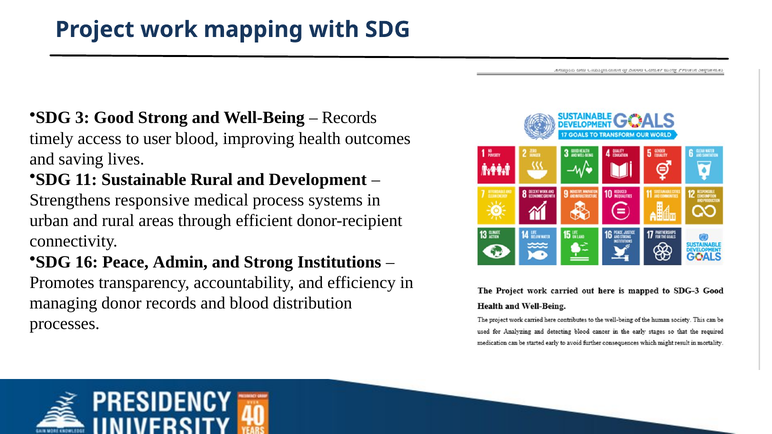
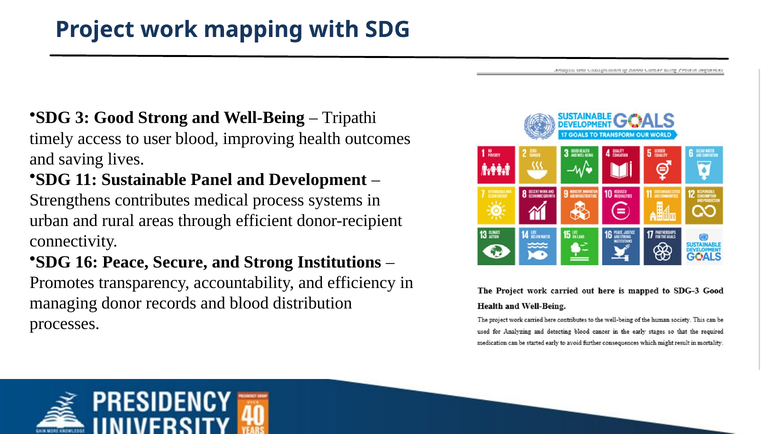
Records at (349, 118): Records -> Tripathi
Sustainable Rural: Rural -> Panel
responsive: responsive -> contributes
Admin: Admin -> Secure
